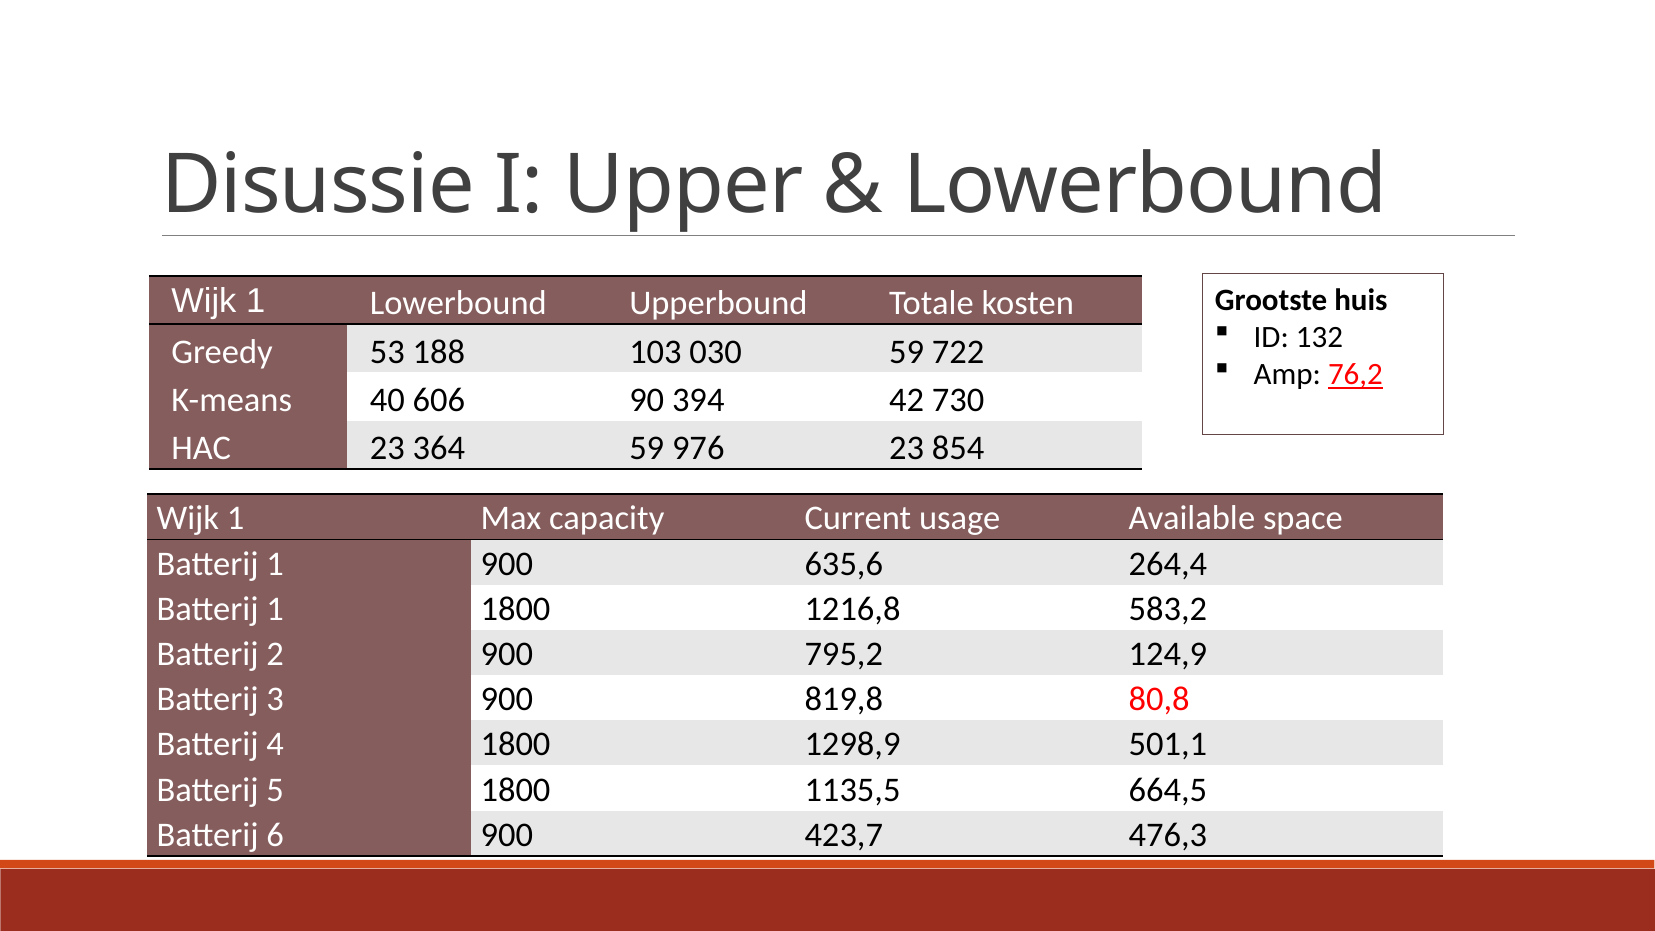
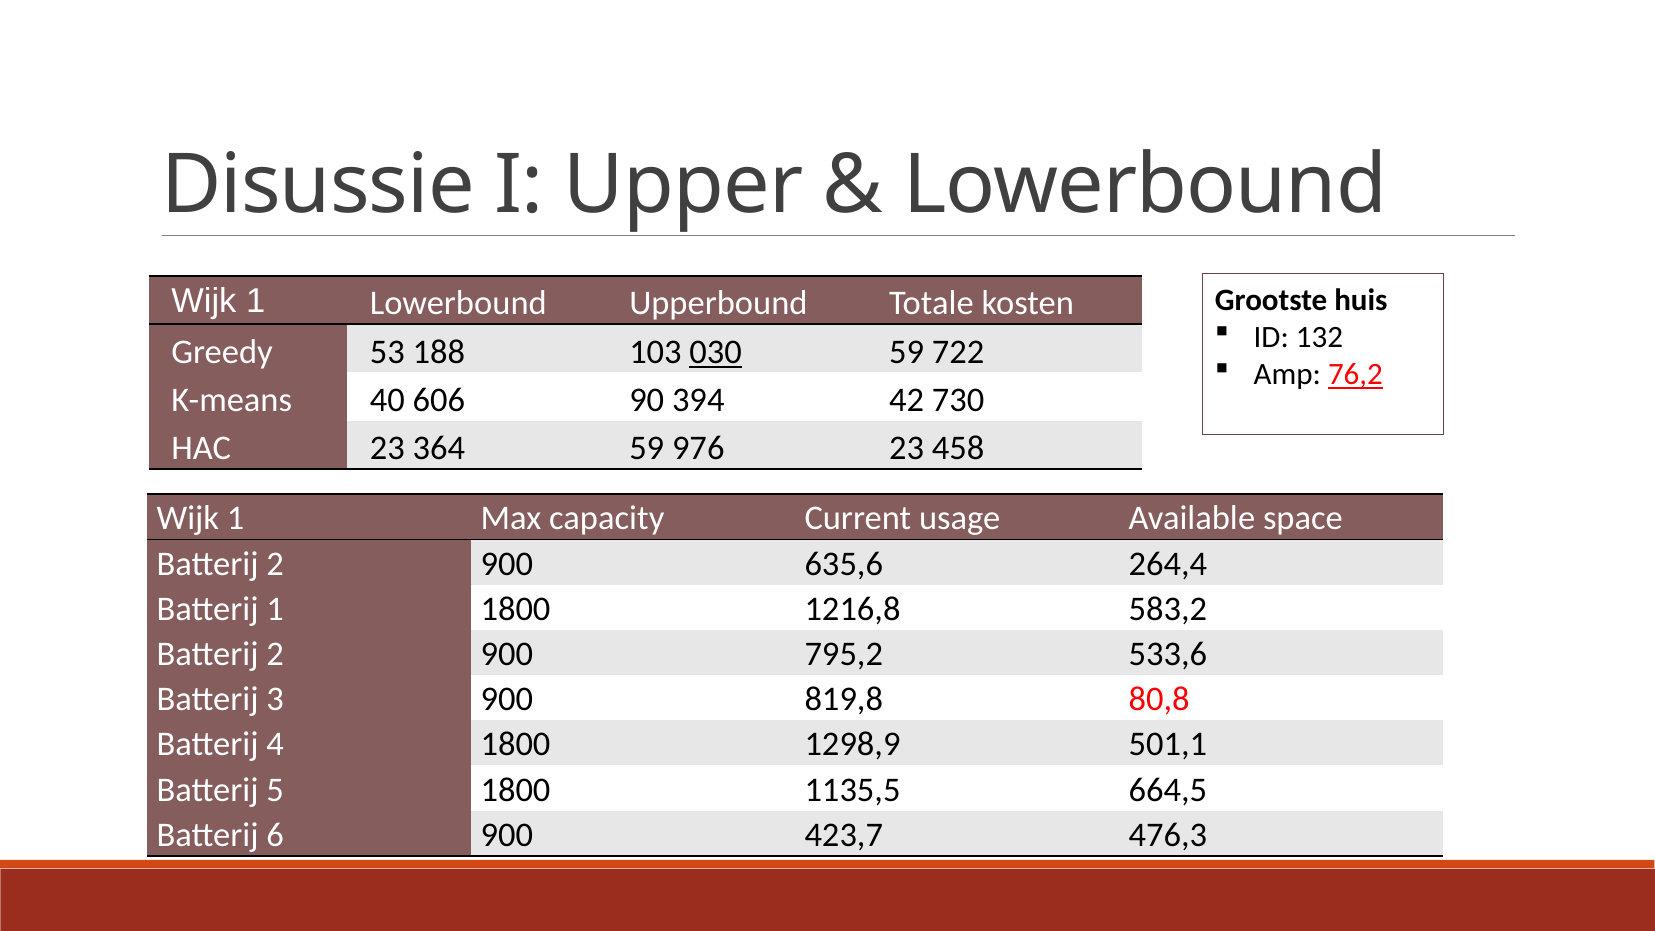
030 underline: none -> present
854: 854 -> 458
1 at (275, 564): 1 -> 2
124,9: 124,9 -> 533,6
